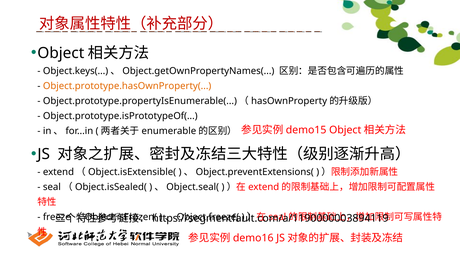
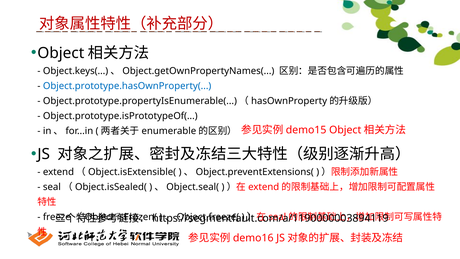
Object.prototype.hasOwnProperty( colour: orange -> blue
